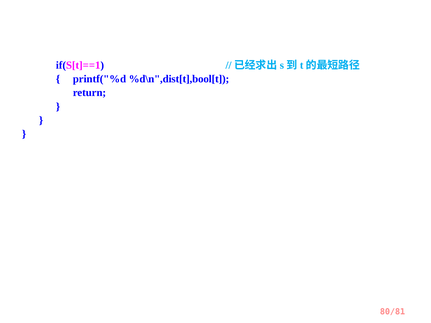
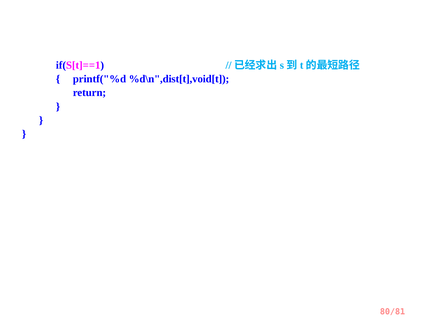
%d\n",dist[t],bool[t: %d\n",dist[t],bool[t -> %d\n",dist[t],void[t
